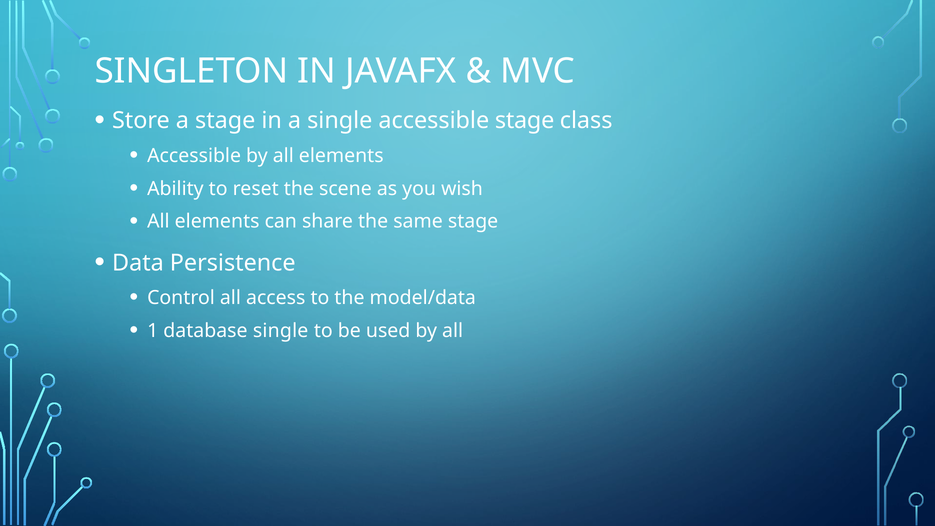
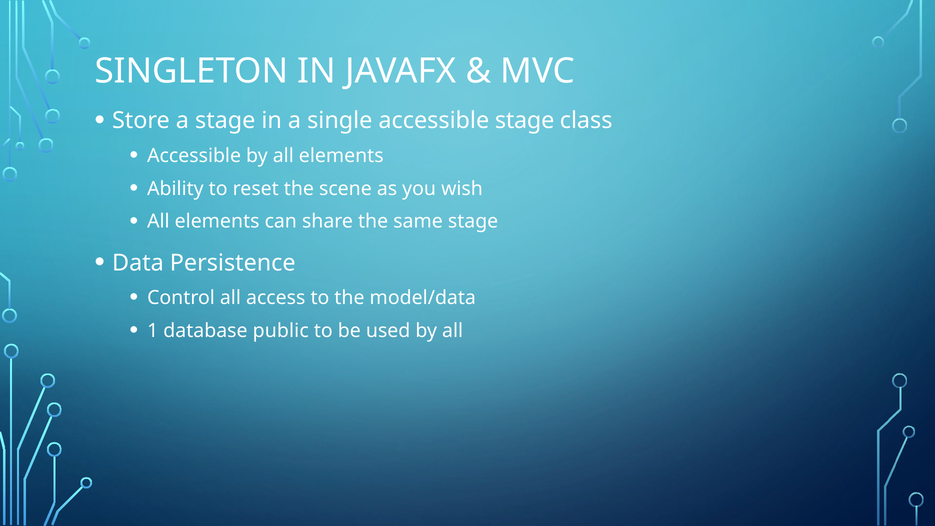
database single: single -> public
